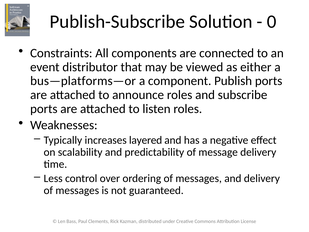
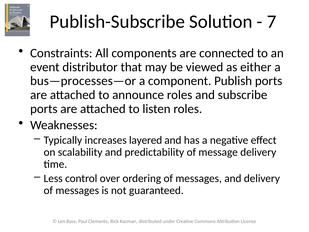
0: 0 -> 7
bus—platforms—or: bus—platforms—or -> bus—processes—or
